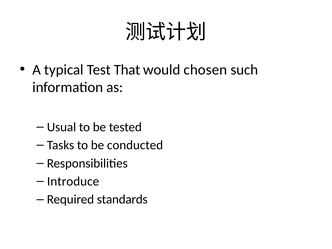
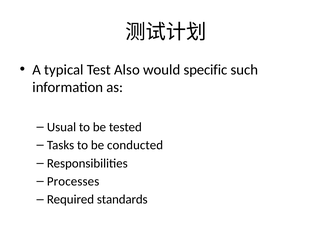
That: That -> Also
chosen: chosen -> specific
Introduce: Introduce -> Processes
